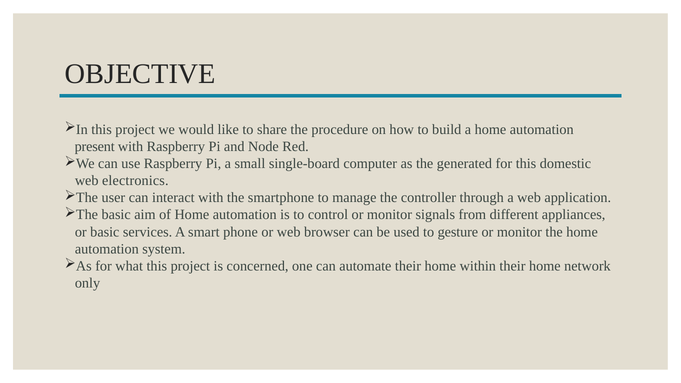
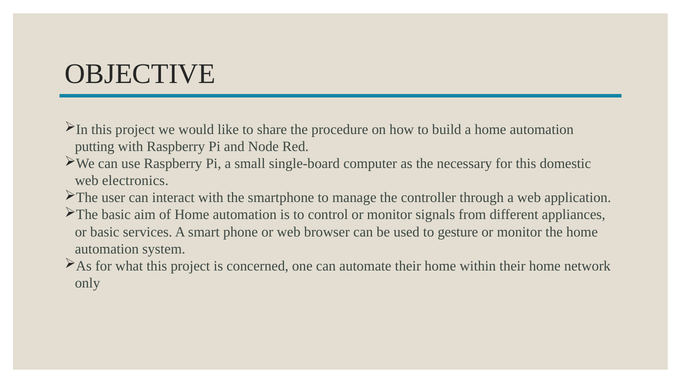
present: present -> putting
generated: generated -> necessary
